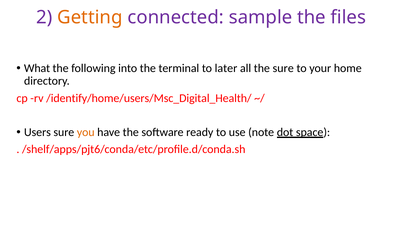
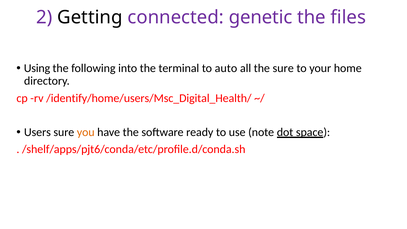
Getting colour: orange -> black
sample: sample -> genetic
What: What -> Using
later: later -> auto
